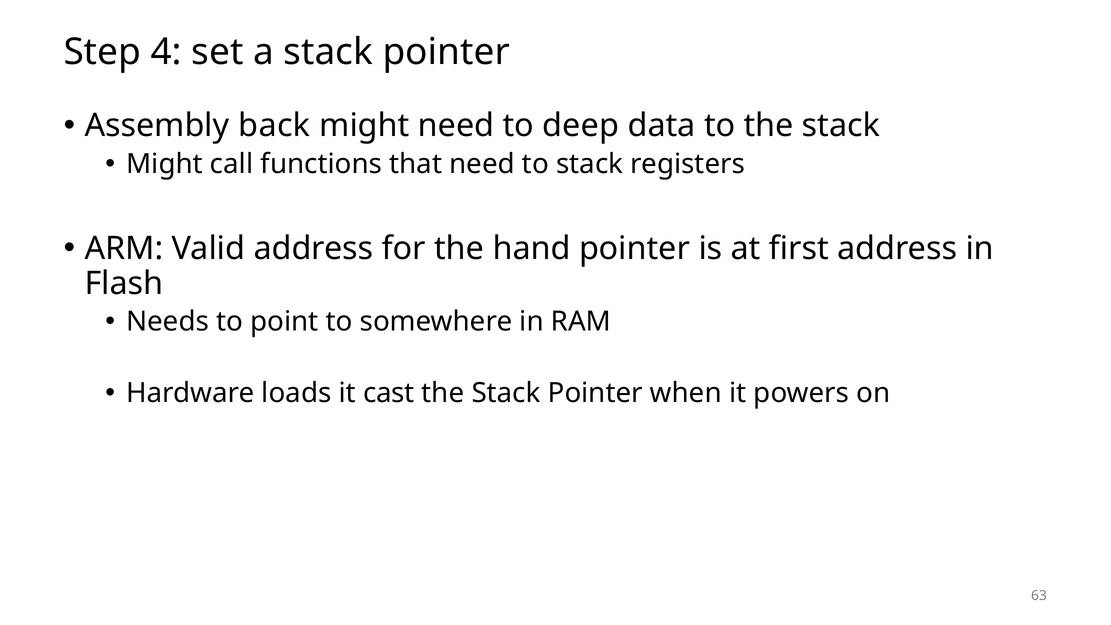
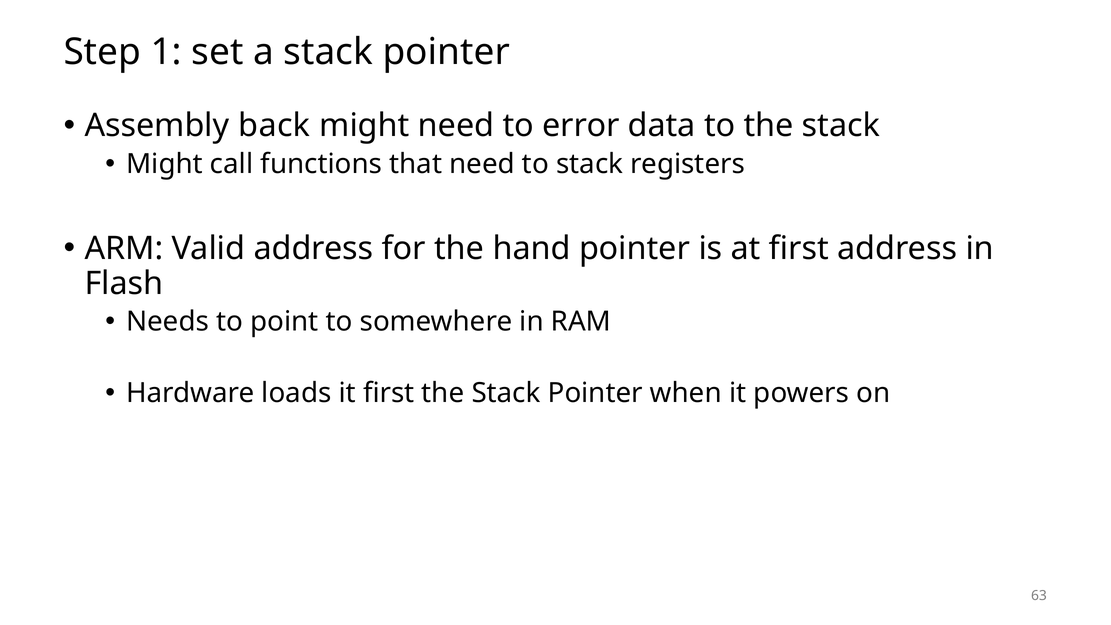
4: 4 -> 1
deep: deep -> error
it cast: cast -> first
